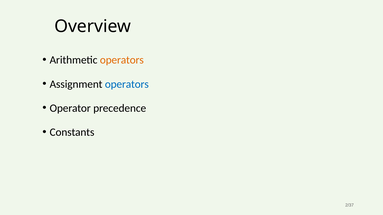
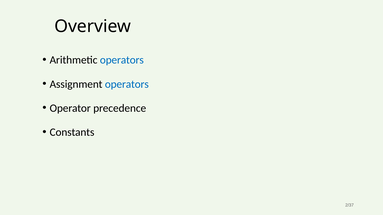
operators at (122, 60) colour: orange -> blue
